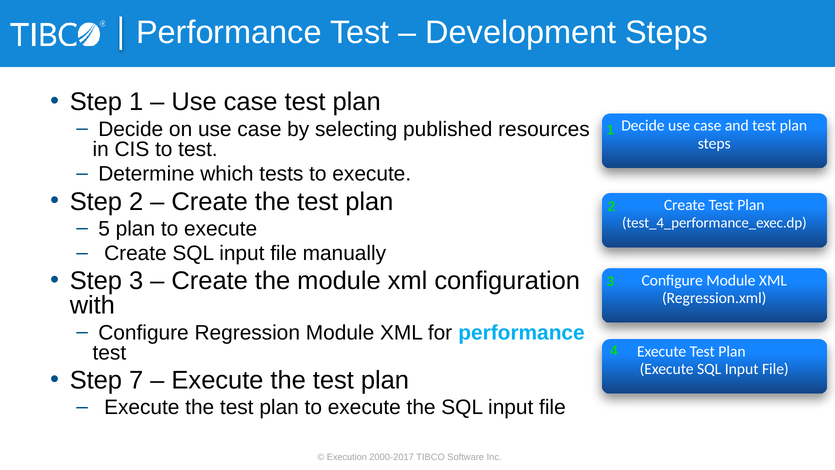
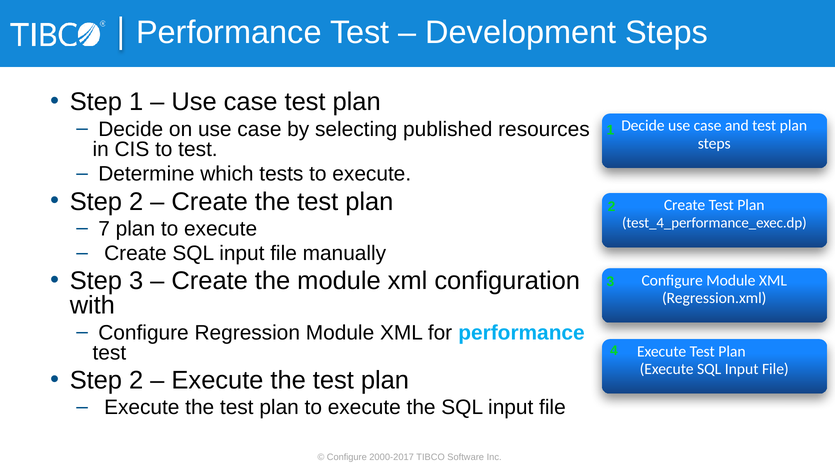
5: 5 -> 7
7 at (136, 380): 7 -> 2
Execution at (347, 457): Execution -> Configure
